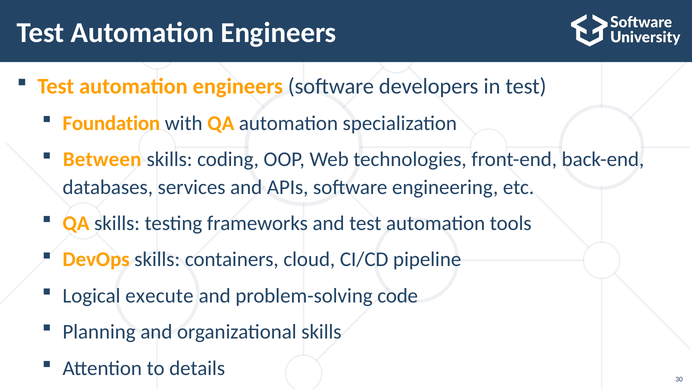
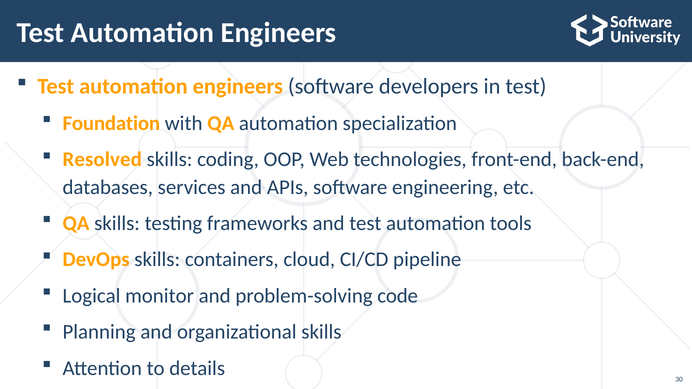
Between: Between -> Resolved
execute: execute -> monitor
